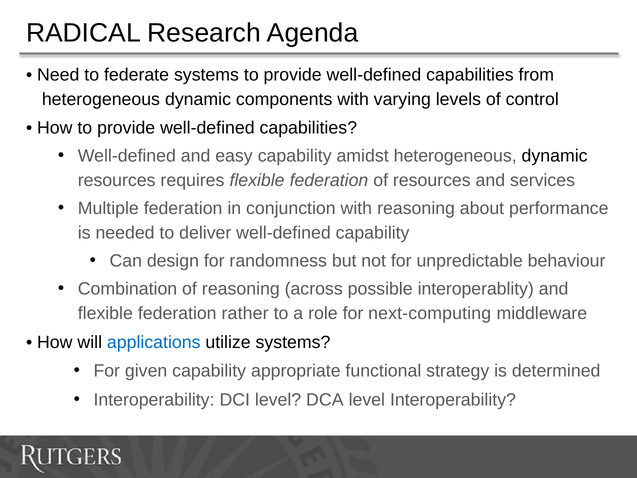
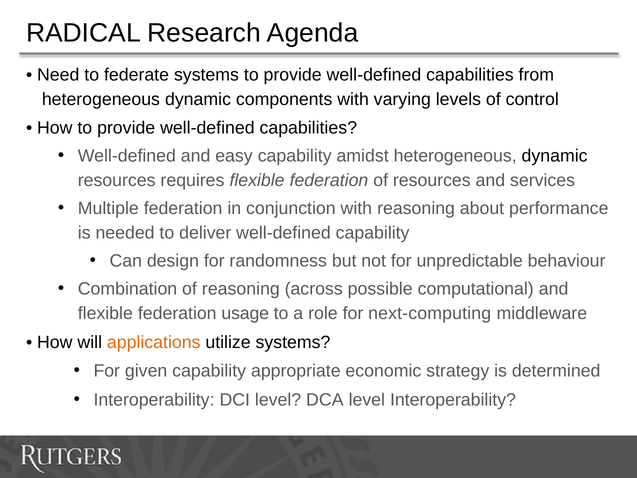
interoperablity: interoperablity -> computational
rather: rather -> usage
applications colour: blue -> orange
functional: functional -> economic
